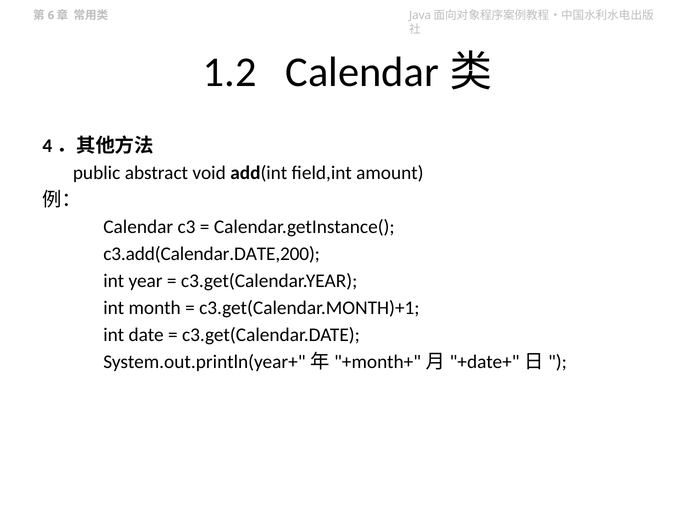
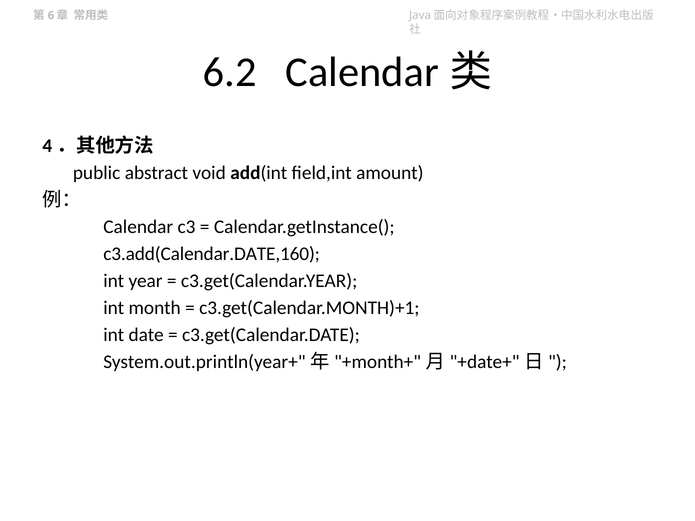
1.2: 1.2 -> 6.2
c3.add(Calendar.DATE,200: c3.add(Calendar.DATE,200 -> c3.add(Calendar.DATE,160
